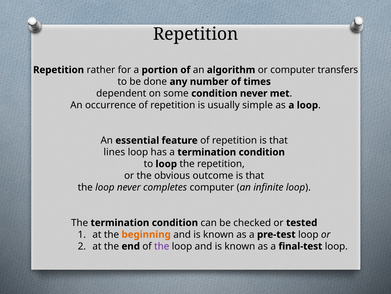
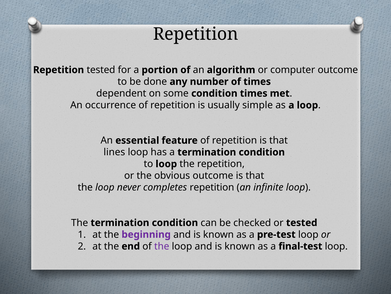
Repetition rather: rather -> tested
computer transfers: transfers -> outcome
condition never: never -> times
completes computer: computer -> repetition
beginning colour: orange -> purple
